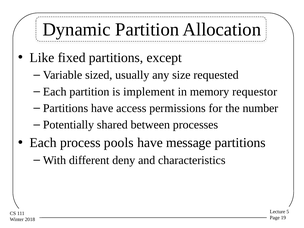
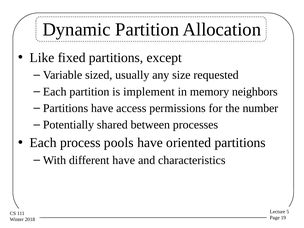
requestor: requestor -> neighbors
message: message -> oriented
different deny: deny -> have
